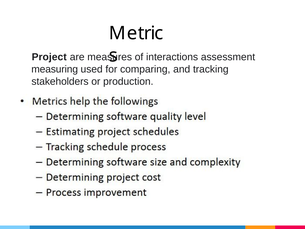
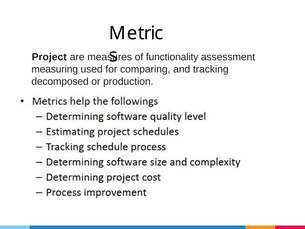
interactions: interactions -> functionality
stakeholders: stakeholders -> decomposed
